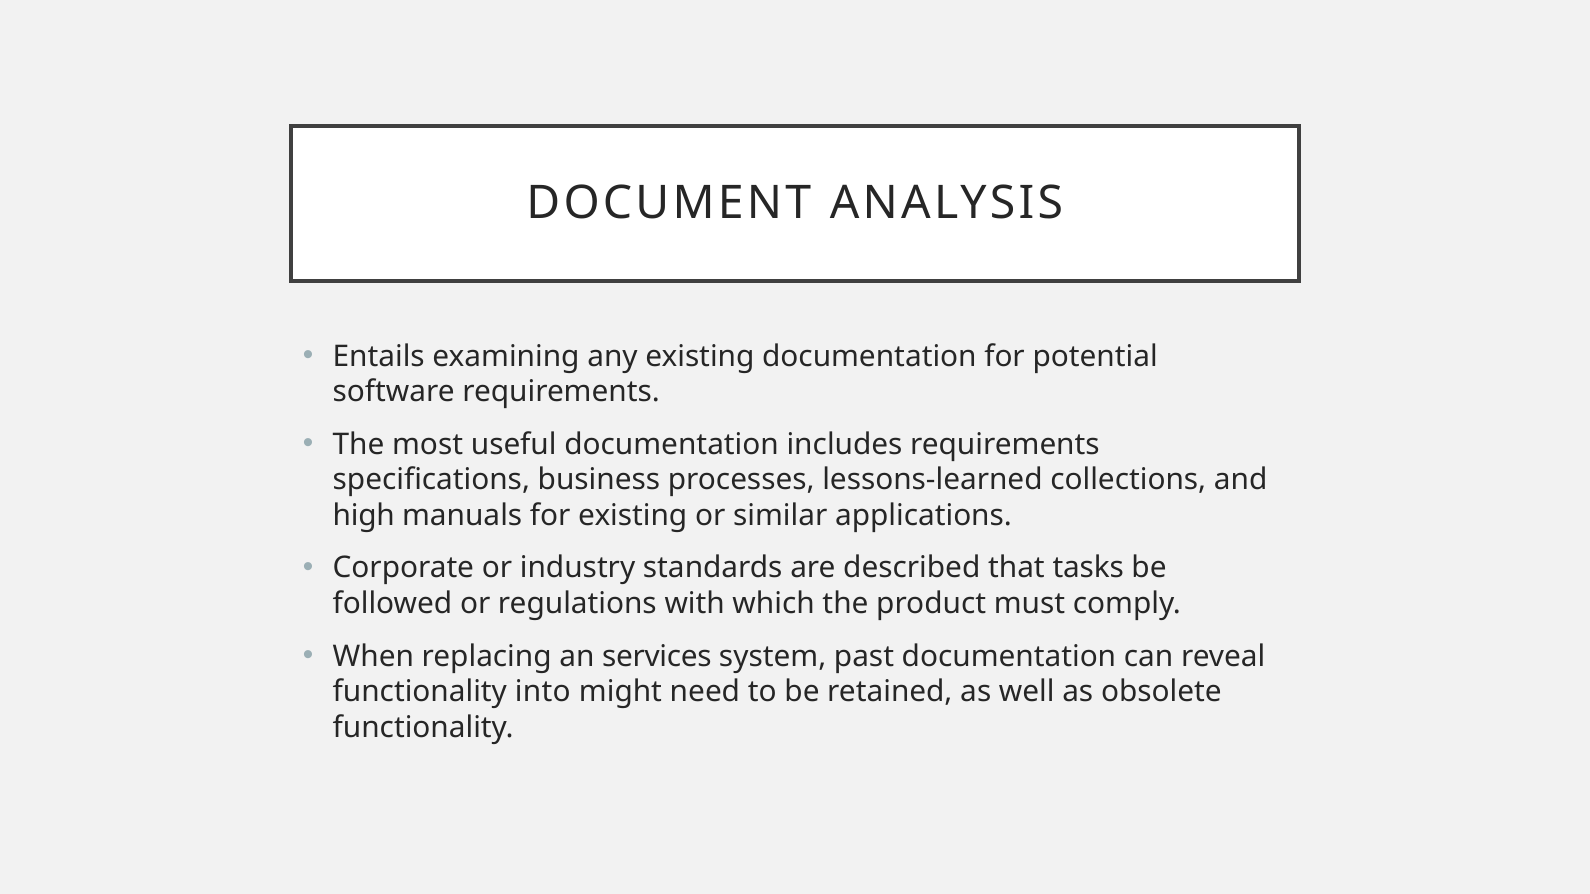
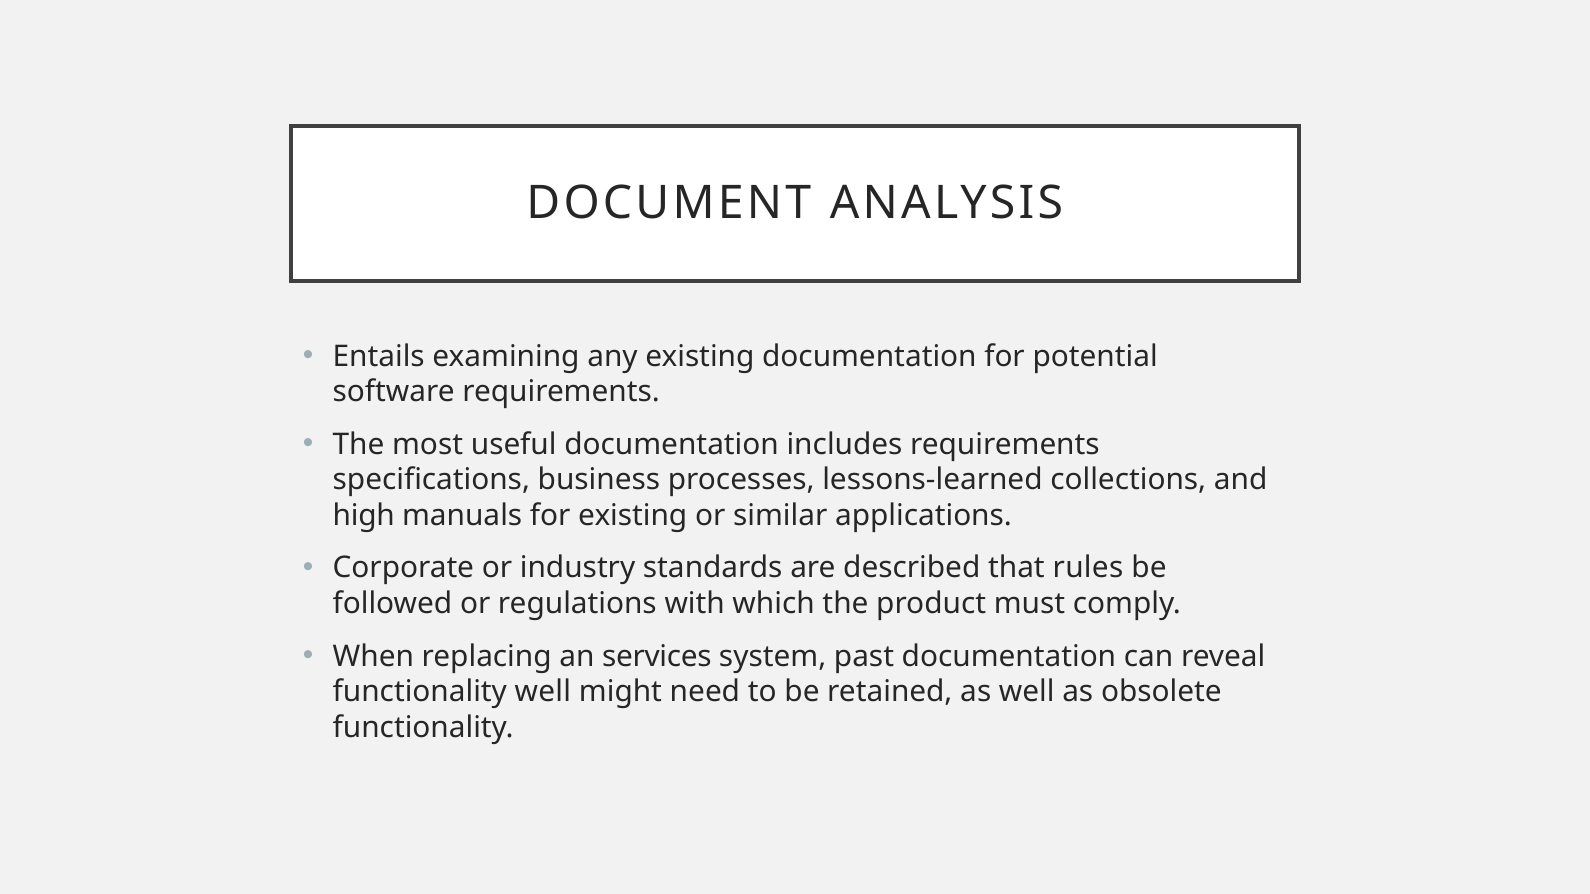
tasks: tasks -> rules
functionality into: into -> well
